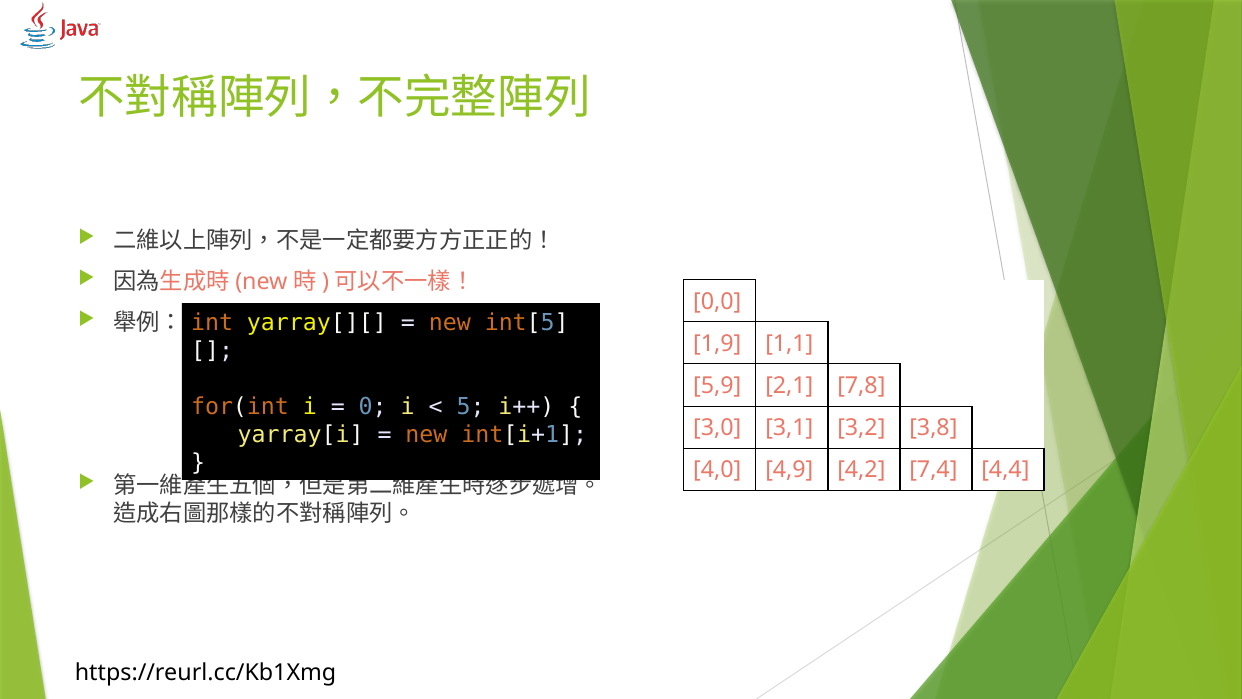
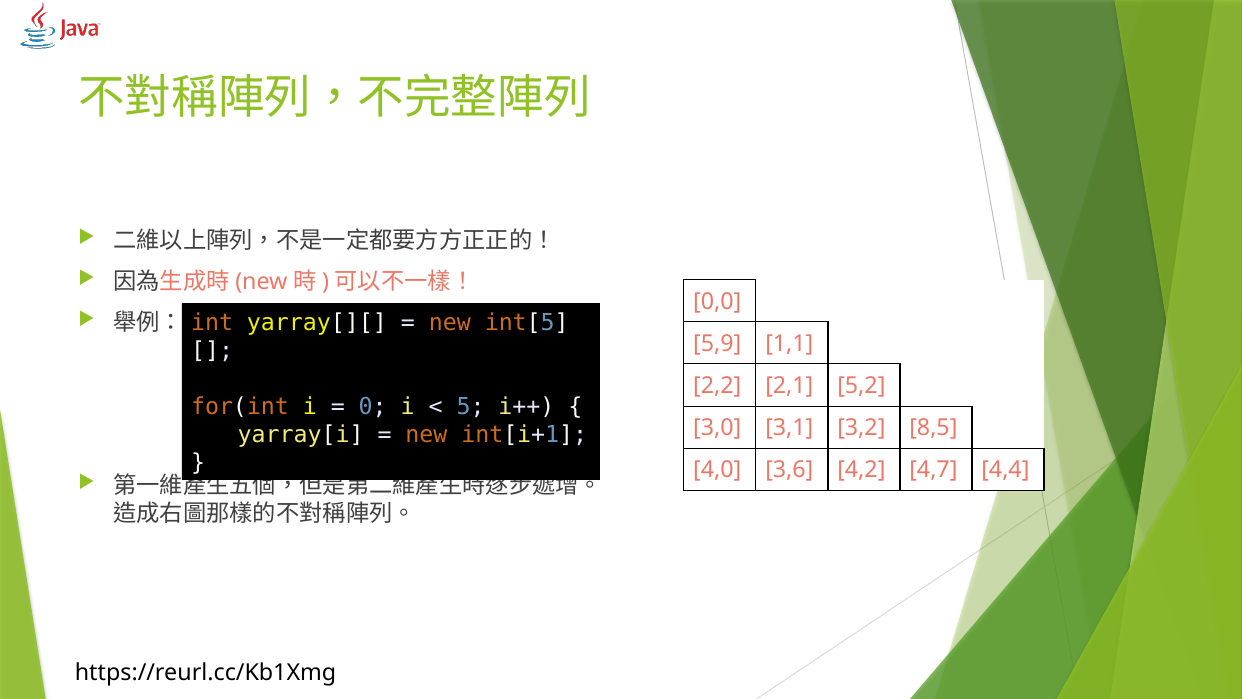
1,9: 1,9 -> 5,9
5,9: 5,9 -> 2,2
7,8: 7,8 -> 5,2
3,8: 3,8 -> 8,5
4,9: 4,9 -> 3,6
7,4: 7,4 -> 4,7
